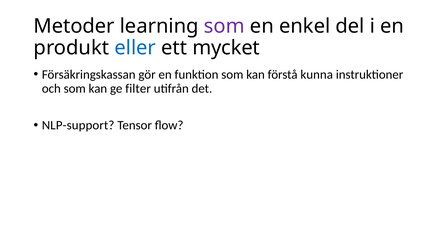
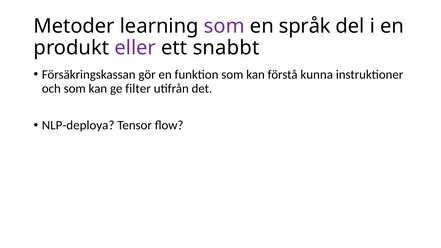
enkel: enkel -> språk
eller colour: blue -> purple
mycket: mycket -> snabbt
NLP-support: NLP-support -> NLP-deploya
